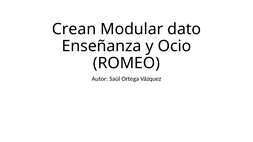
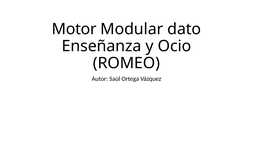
Crean: Crean -> Motor
